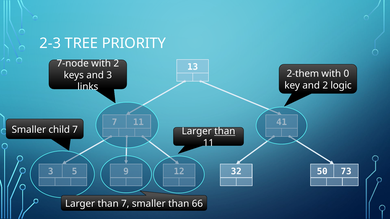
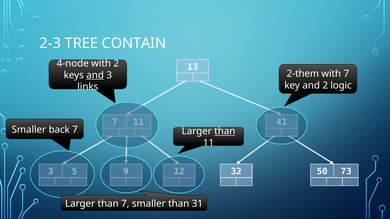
PRIORITY: PRIORITY -> CONTAIN
7-node: 7-node -> 4-node
with 0: 0 -> 7
and at (95, 75) underline: none -> present
child: child -> back
66: 66 -> 31
